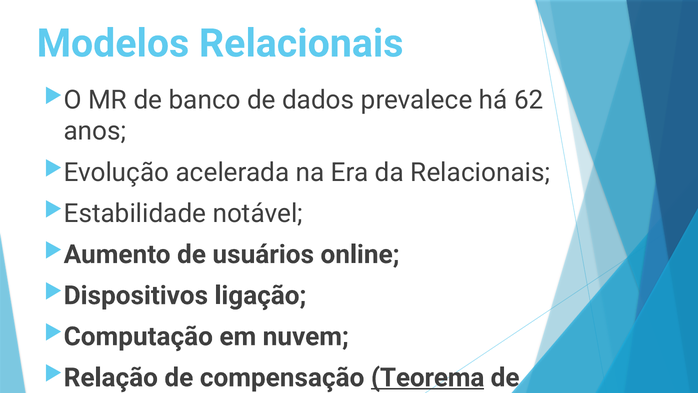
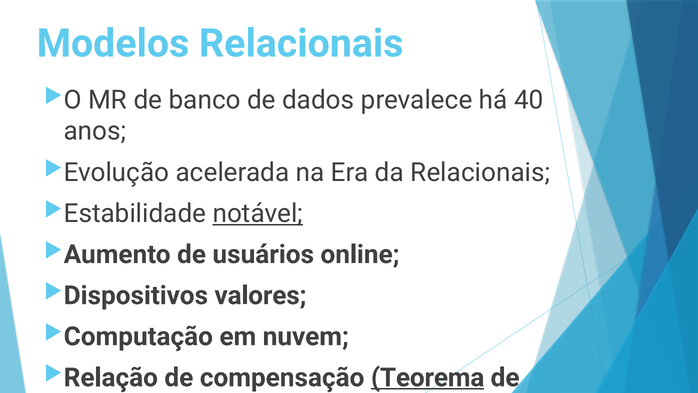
62: 62 -> 40
notável underline: none -> present
ligação: ligação -> valores
